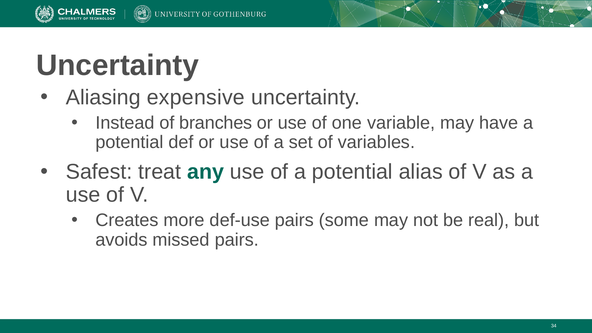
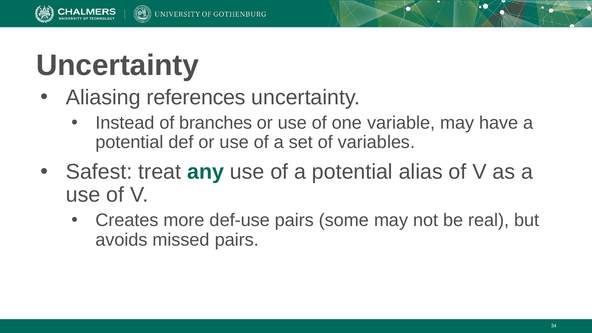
expensive: expensive -> references
